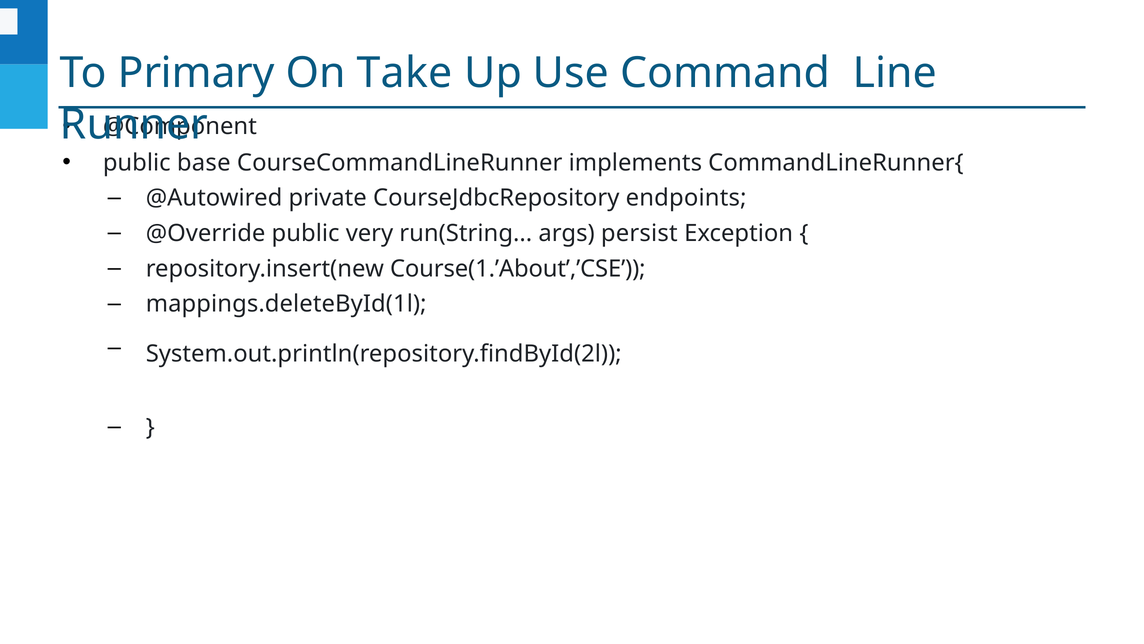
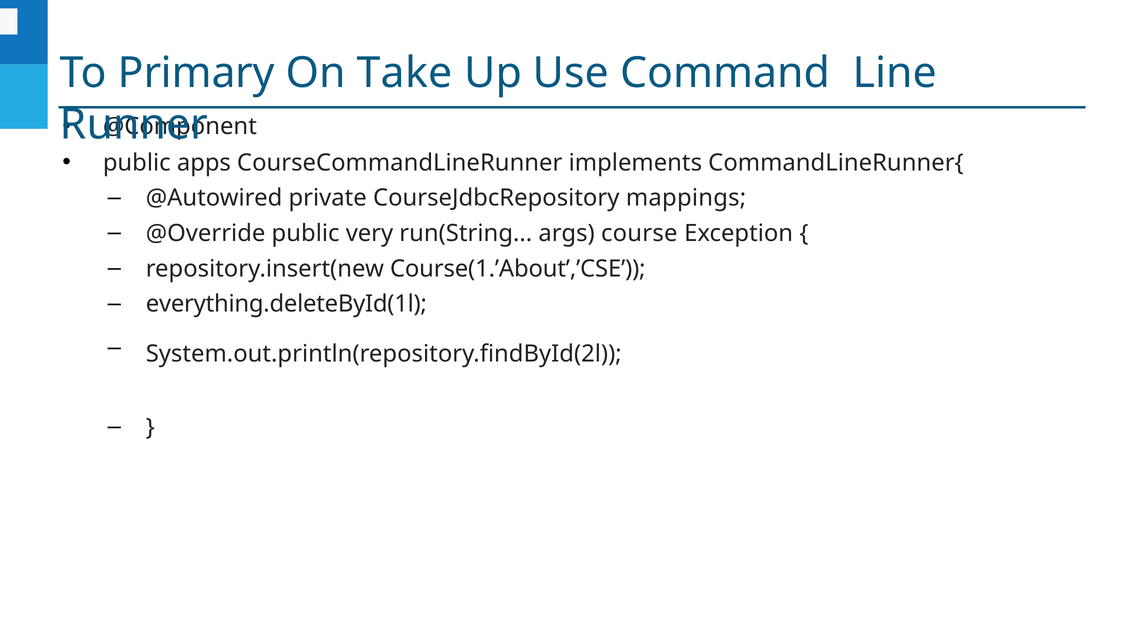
base: base -> apps
endpoints: endpoints -> mappings
persist: persist -> course
mappings.deleteById(1l: mappings.deleteById(1l -> everything.deleteById(1l
